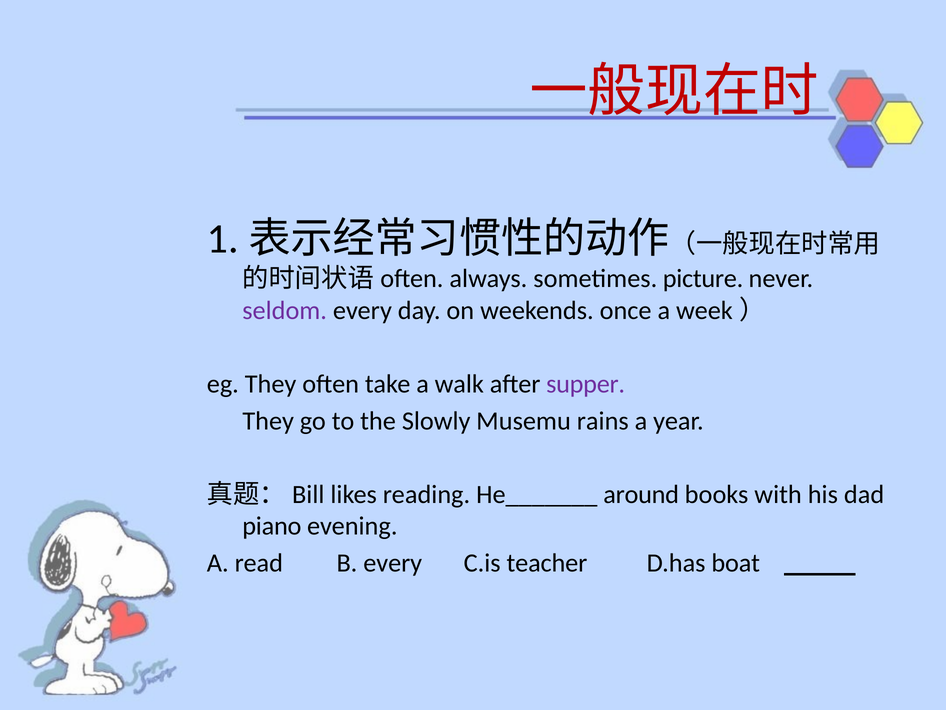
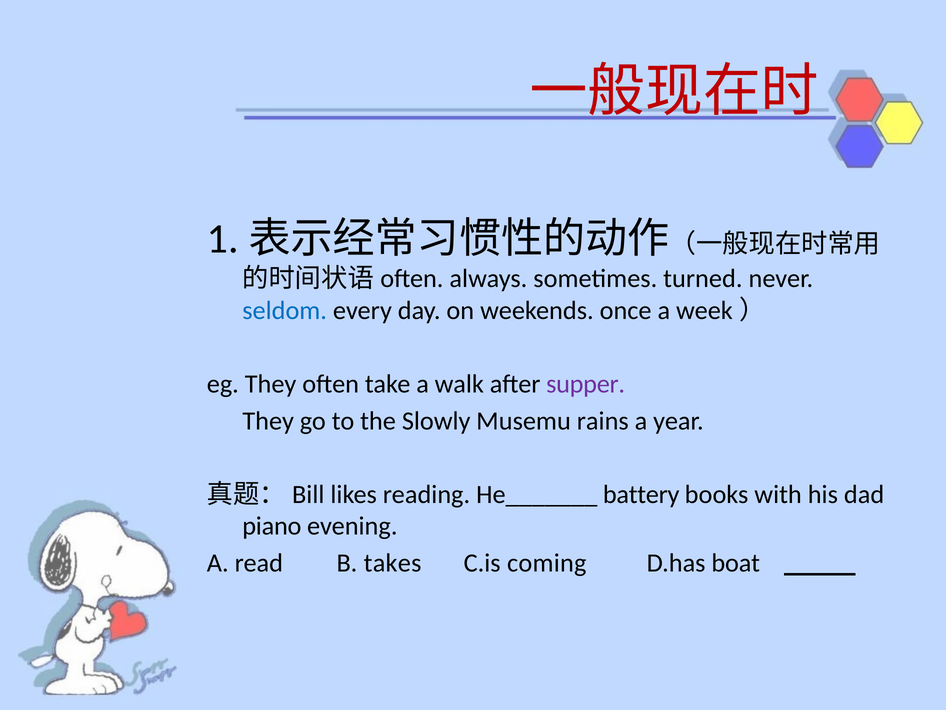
picture: picture -> turned
seldom colour: purple -> blue
around: around -> battery
B every: every -> takes
teacher: teacher -> coming
